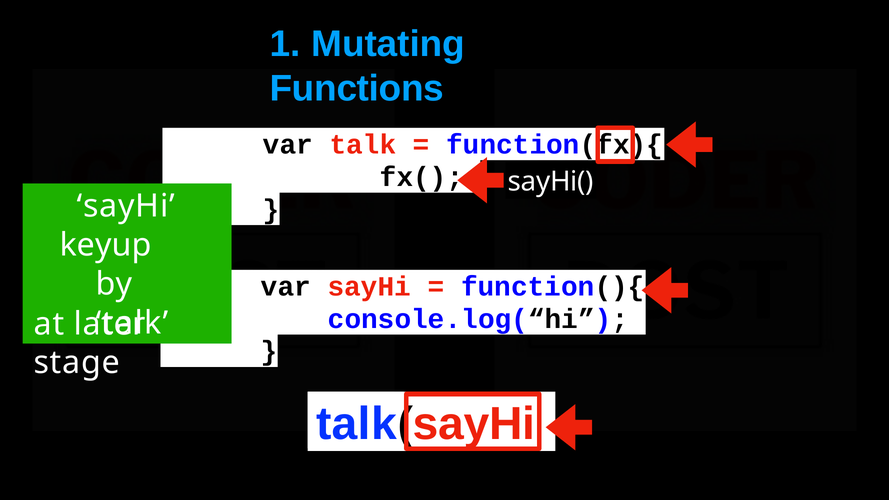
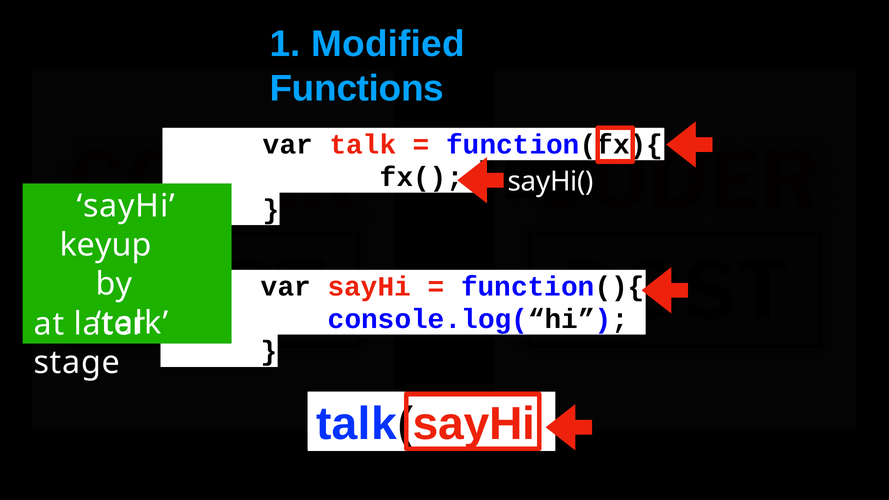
Mutating: Mutating -> Modified
